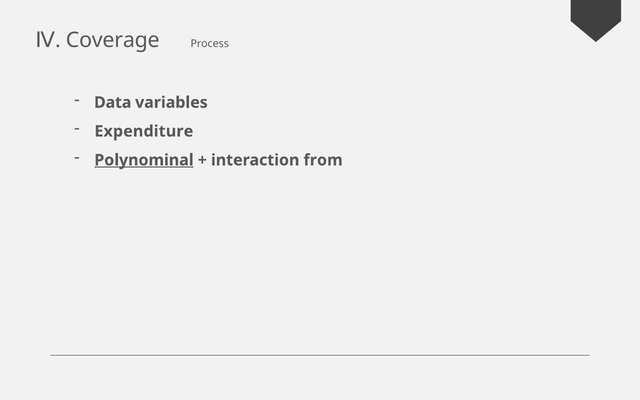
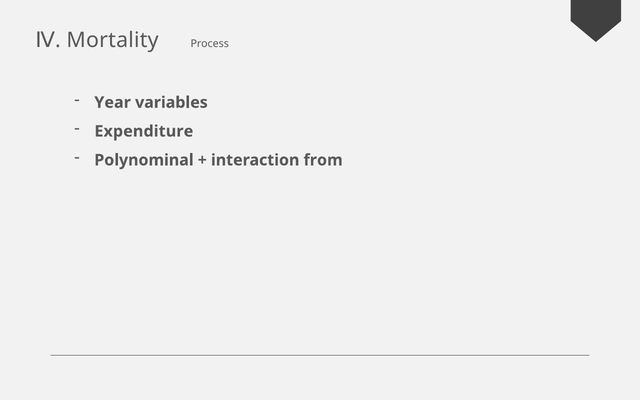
Coverage: Coverage -> Mortality
Data: Data -> Year
Polynominal underline: present -> none
